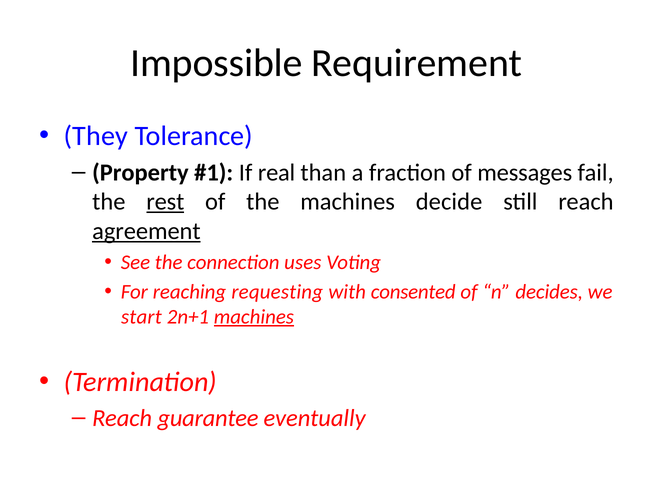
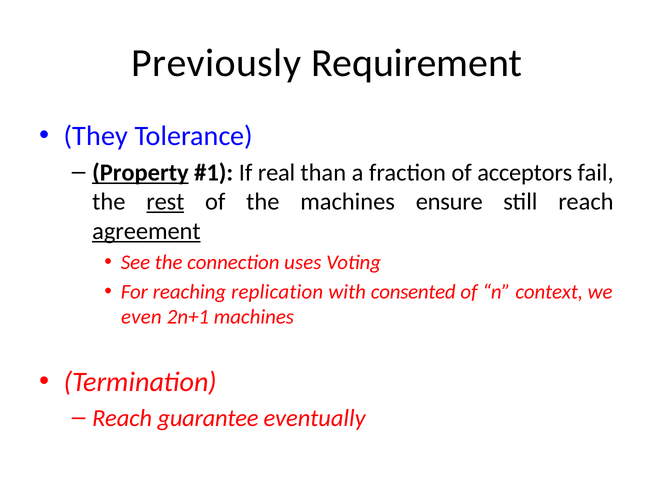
Impossible: Impossible -> Previously
Property underline: none -> present
messages: messages -> acceptors
decide: decide -> ensure
requesting: requesting -> replication
decides: decides -> context
start: start -> even
machines at (254, 317) underline: present -> none
